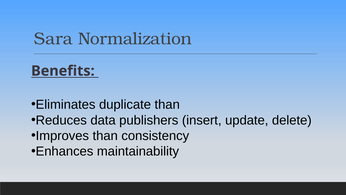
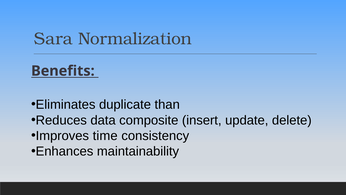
publishers: publishers -> composite
Improves than: than -> time
